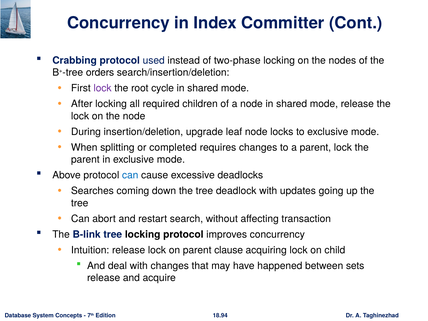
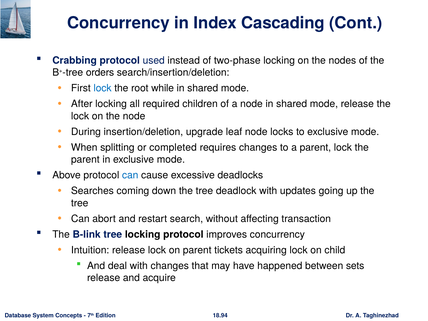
Committer: Committer -> Cascading
lock at (103, 88) colour: purple -> blue
cycle: cycle -> while
clause: clause -> tickets
